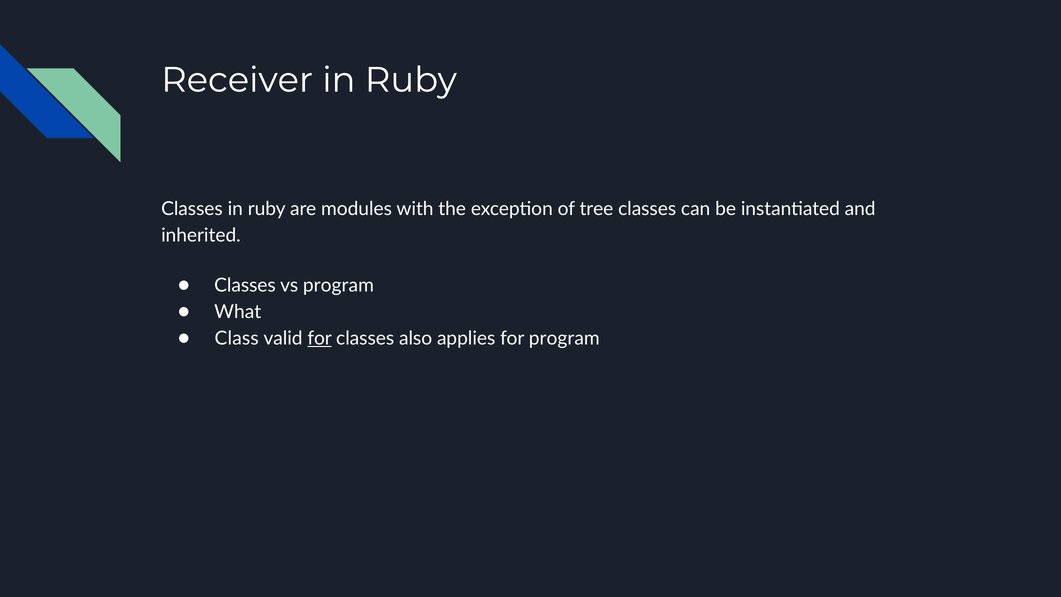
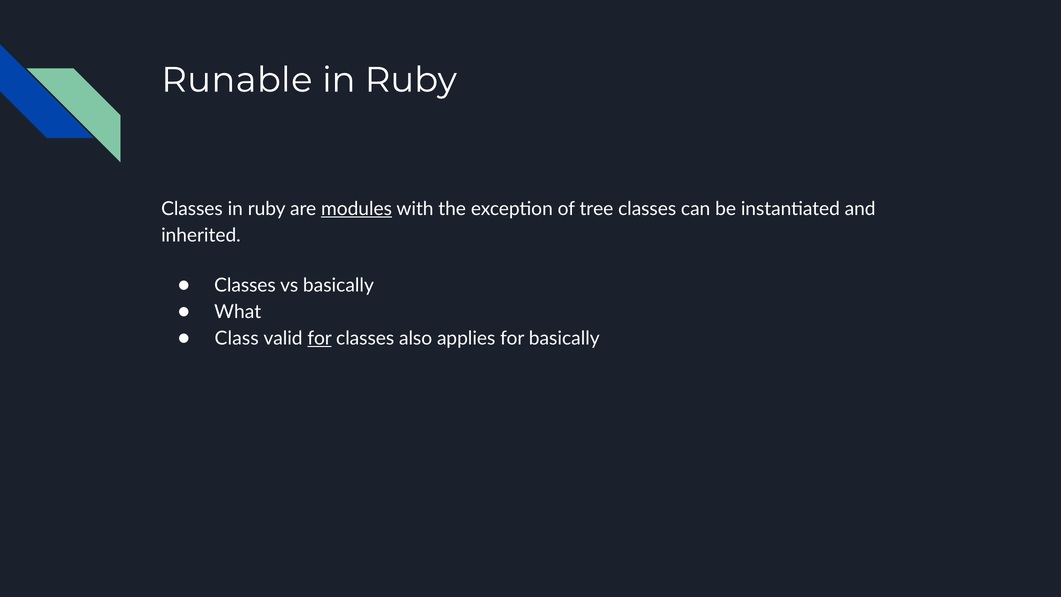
Receiver: Receiver -> Runable
modules underline: none -> present
vs program: program -> basically
for program: program -> basically
